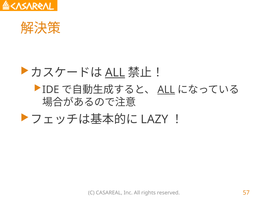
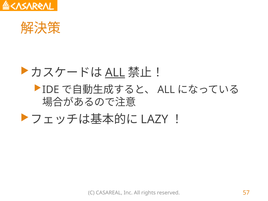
ALL at (166, 90) underline: present -> none
